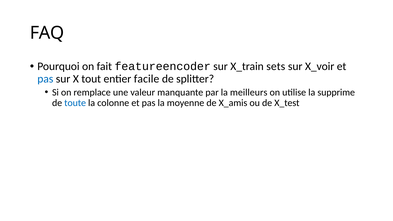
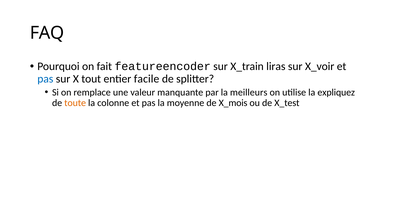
sets: sets -> liras
supprime: supprime -> expliquez
toute colour: blue -> orange
X_amis: X_amis -> X_mois
